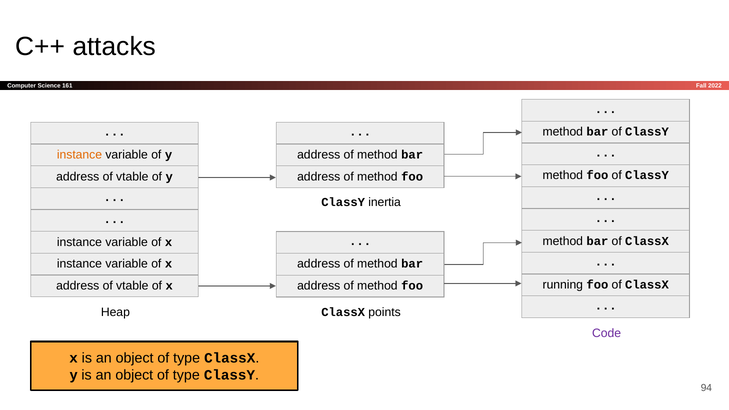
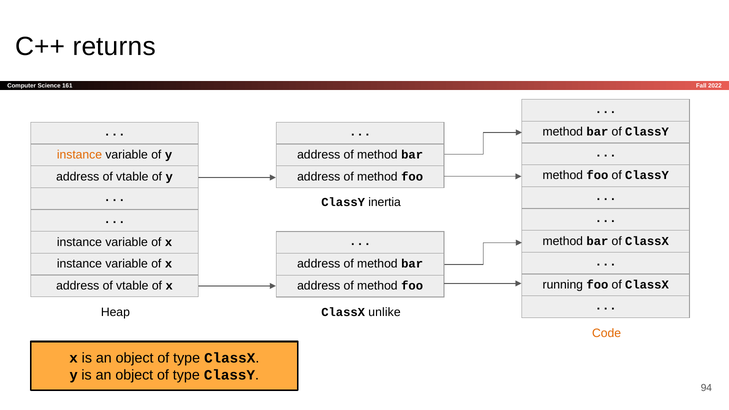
attacks: attacks -> returns
points: points -> unlike
Code colour: purple -> orange
